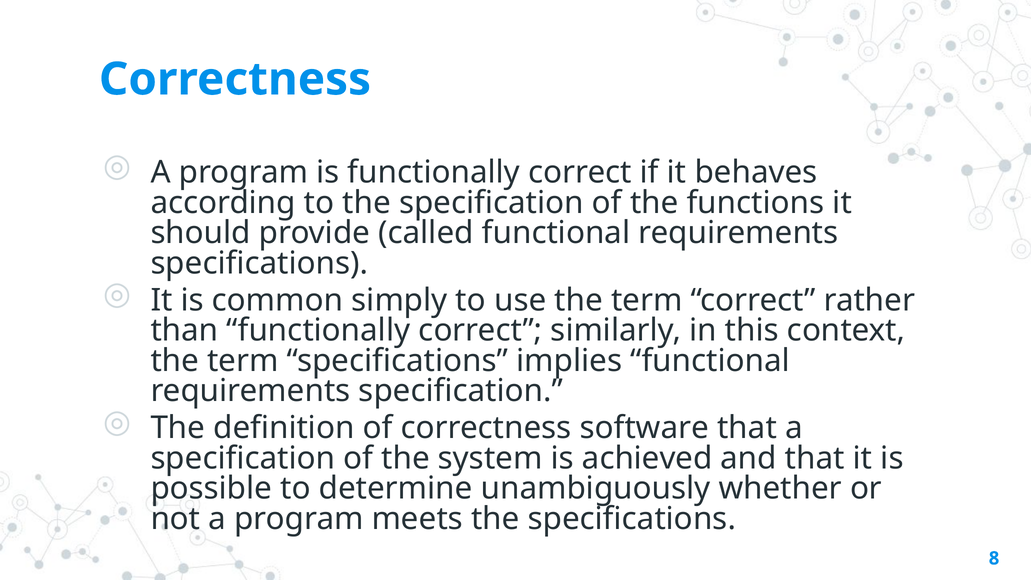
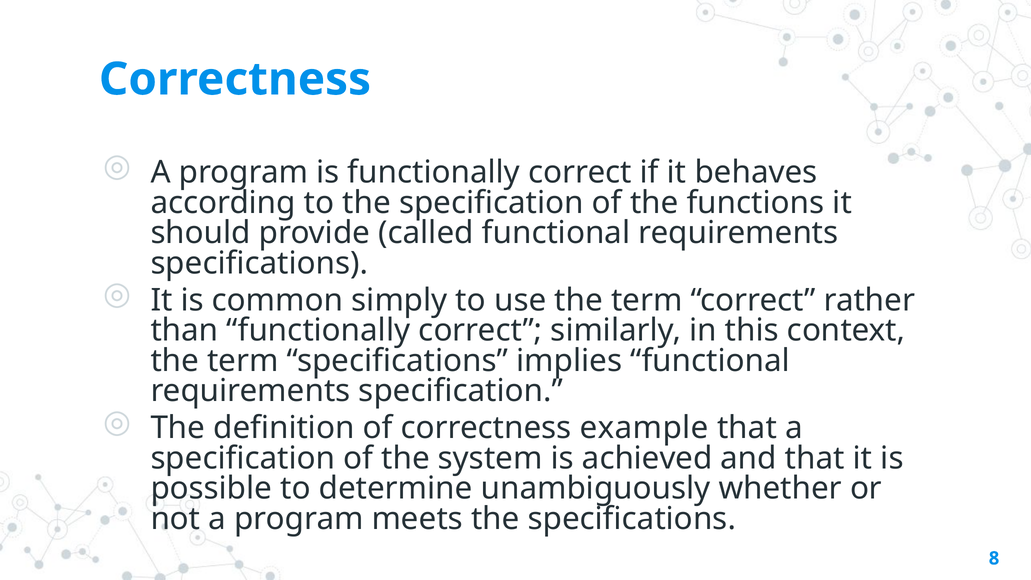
software: software -> example
